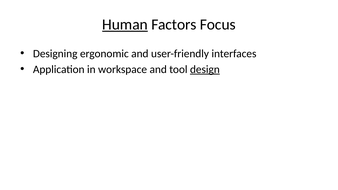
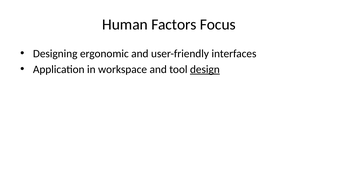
Human underline: present -> none
